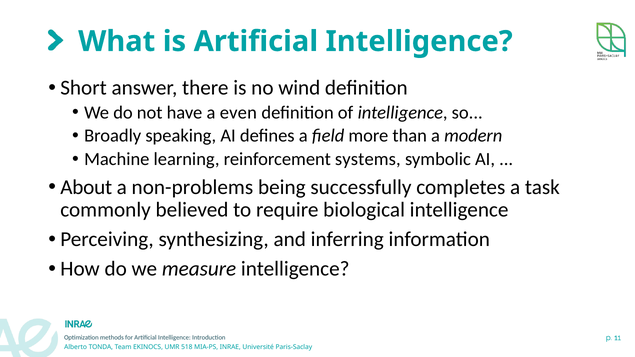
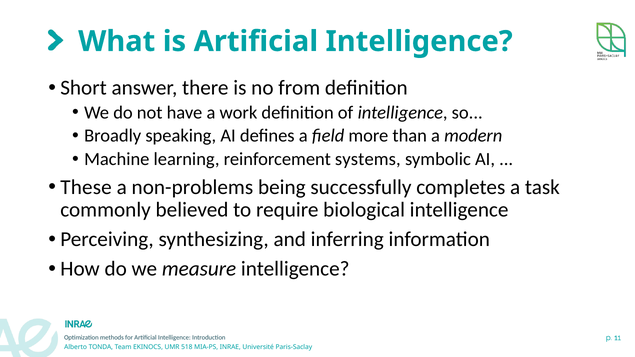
wind: wind -> from
even: even -> work
About: About -> These
